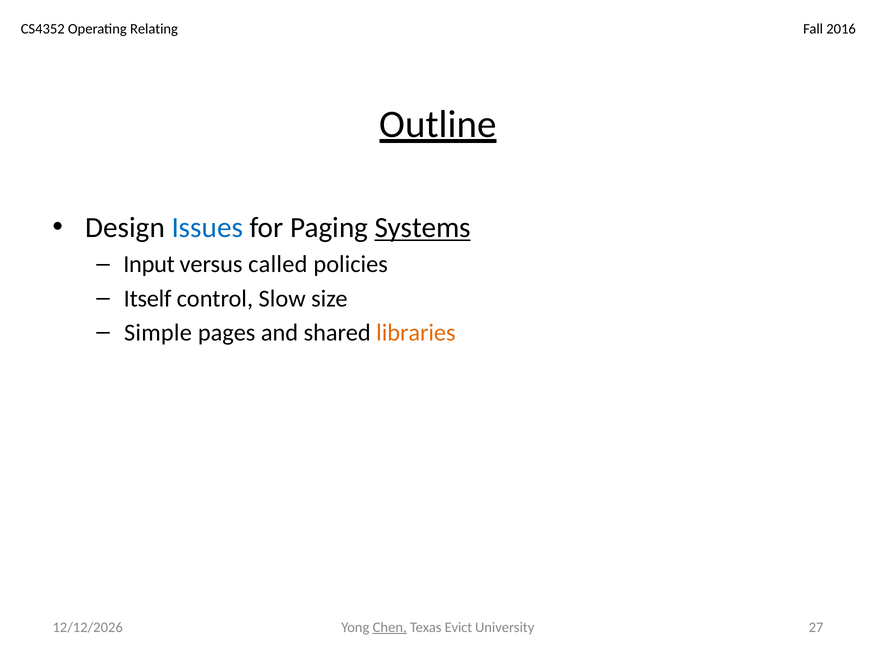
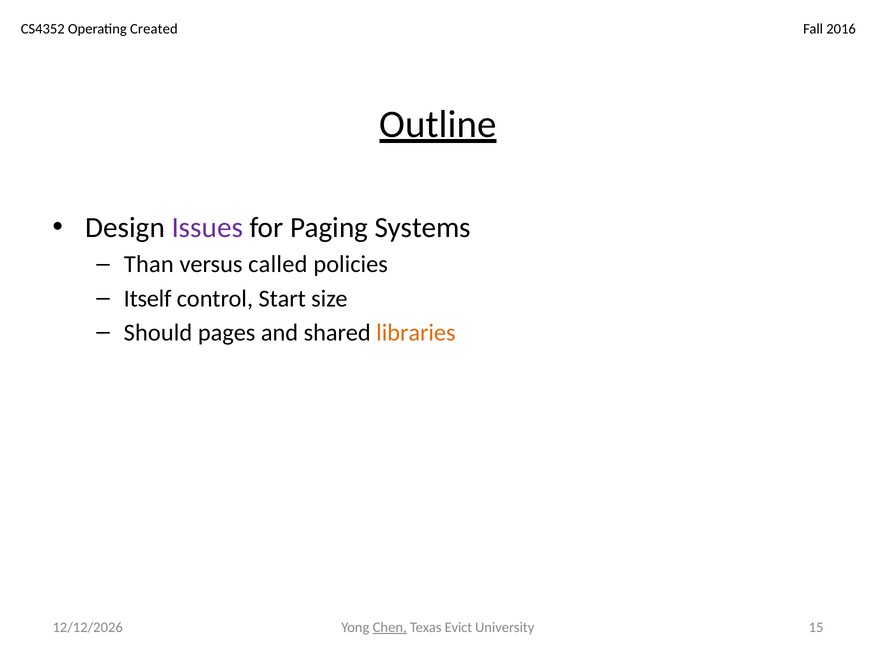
Relating: Relating -> Created
Issues colour: blue -> purple
Systems underline: present -> none
Input: Input -> Than
Slow: Slow -> Start
Simple: Simple -> Should
27: 27 -> 15
